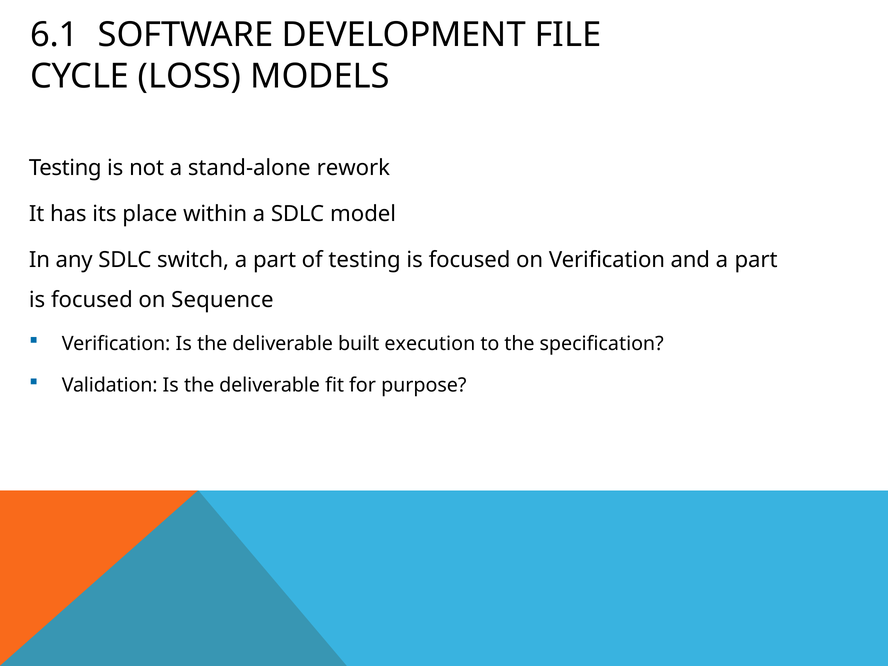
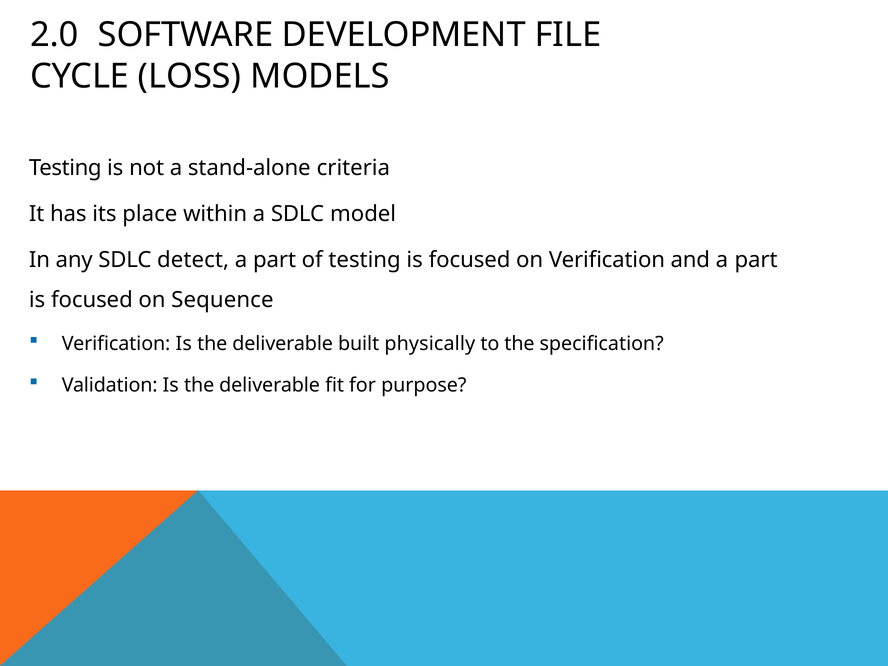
6.1: 6.1 -> 2.0
rework: rework -> criteria
switch: switch -> detect
execution: execution -> physically
